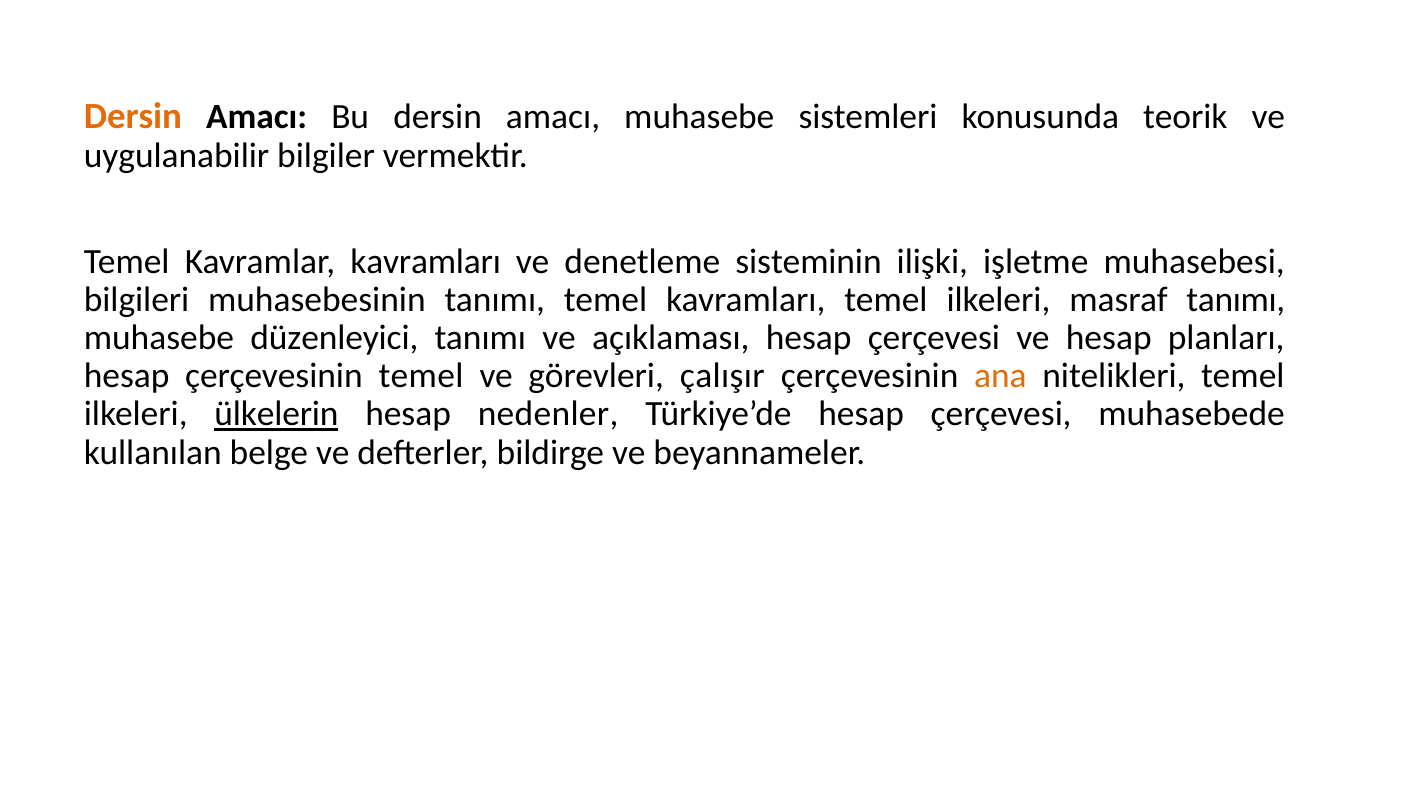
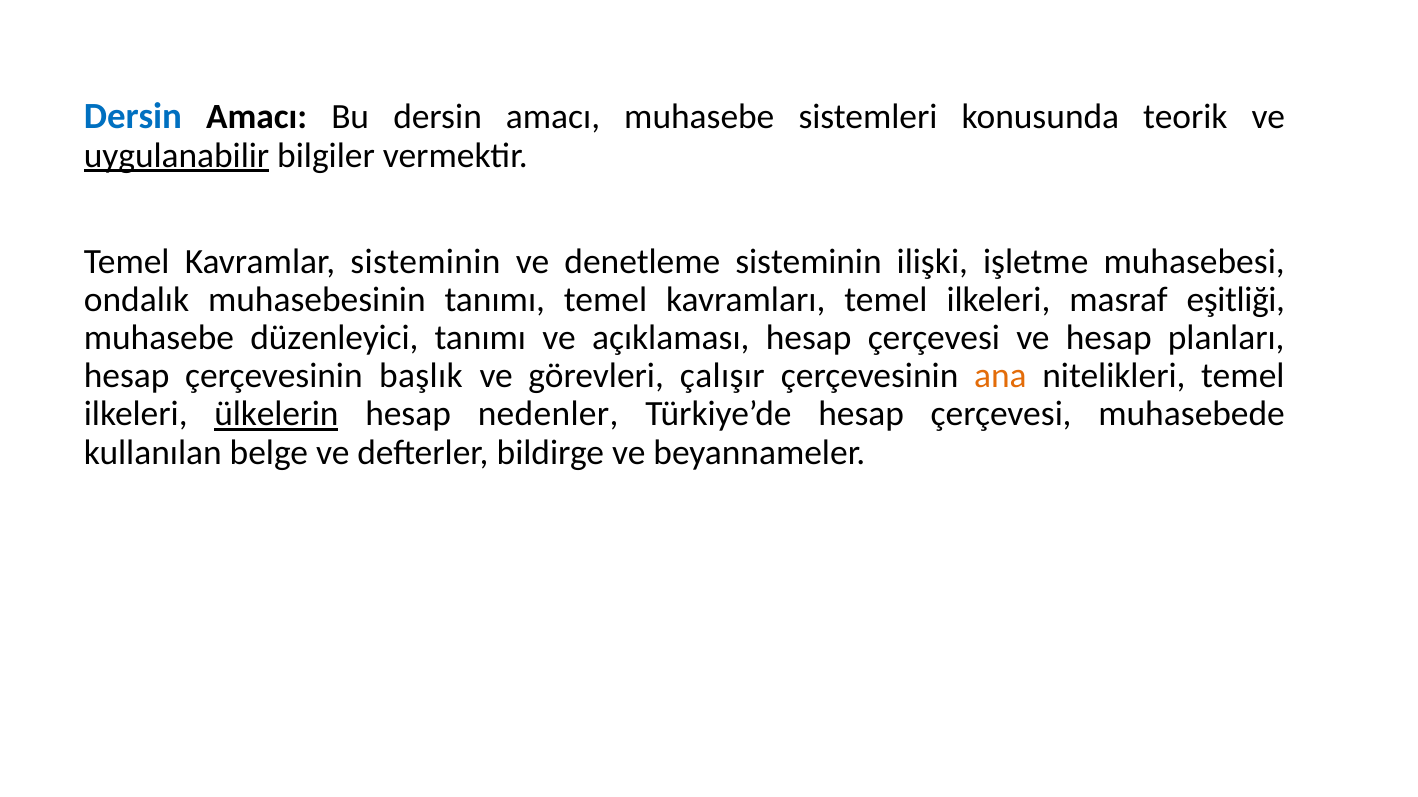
Dersin at (133, 116) colour: orange -> blue
uygulanabilir underline: none -> present
Kavramlar kavramları: kavramları -> sisteminin
bilgileri: bilgileri -> ondalık
masraf tanımı: tanımı -> eşitliği
çerçevesinin temel: temel -> başlık
